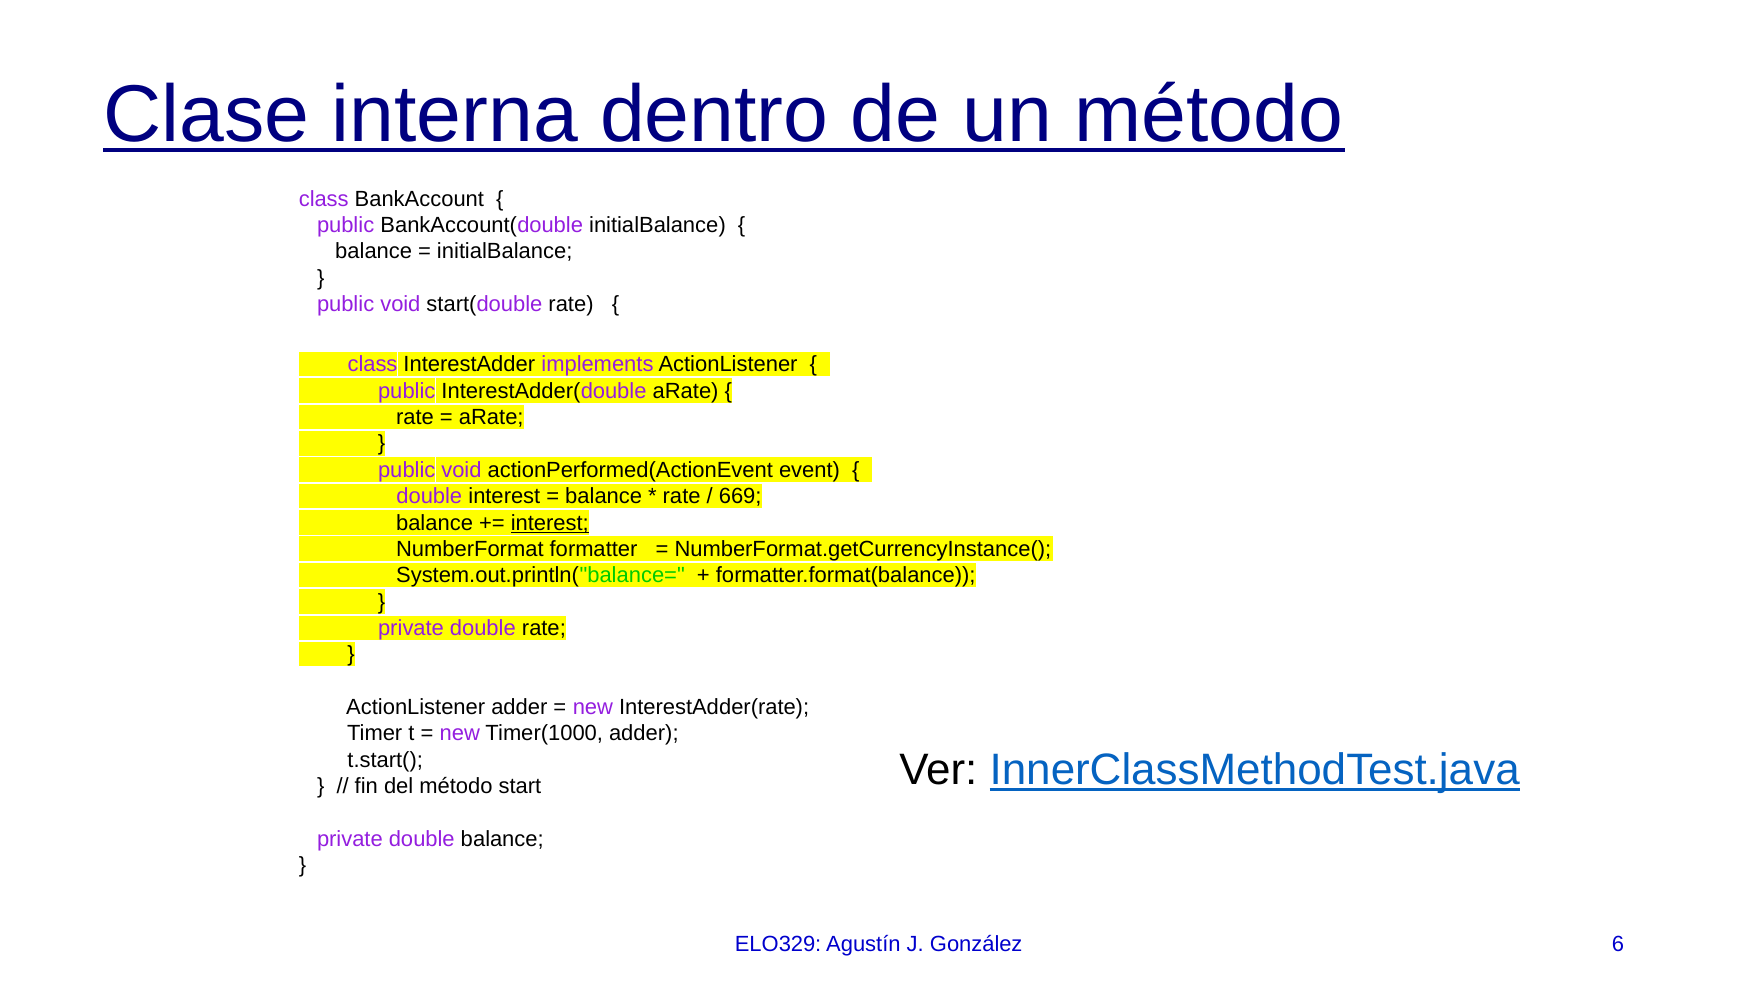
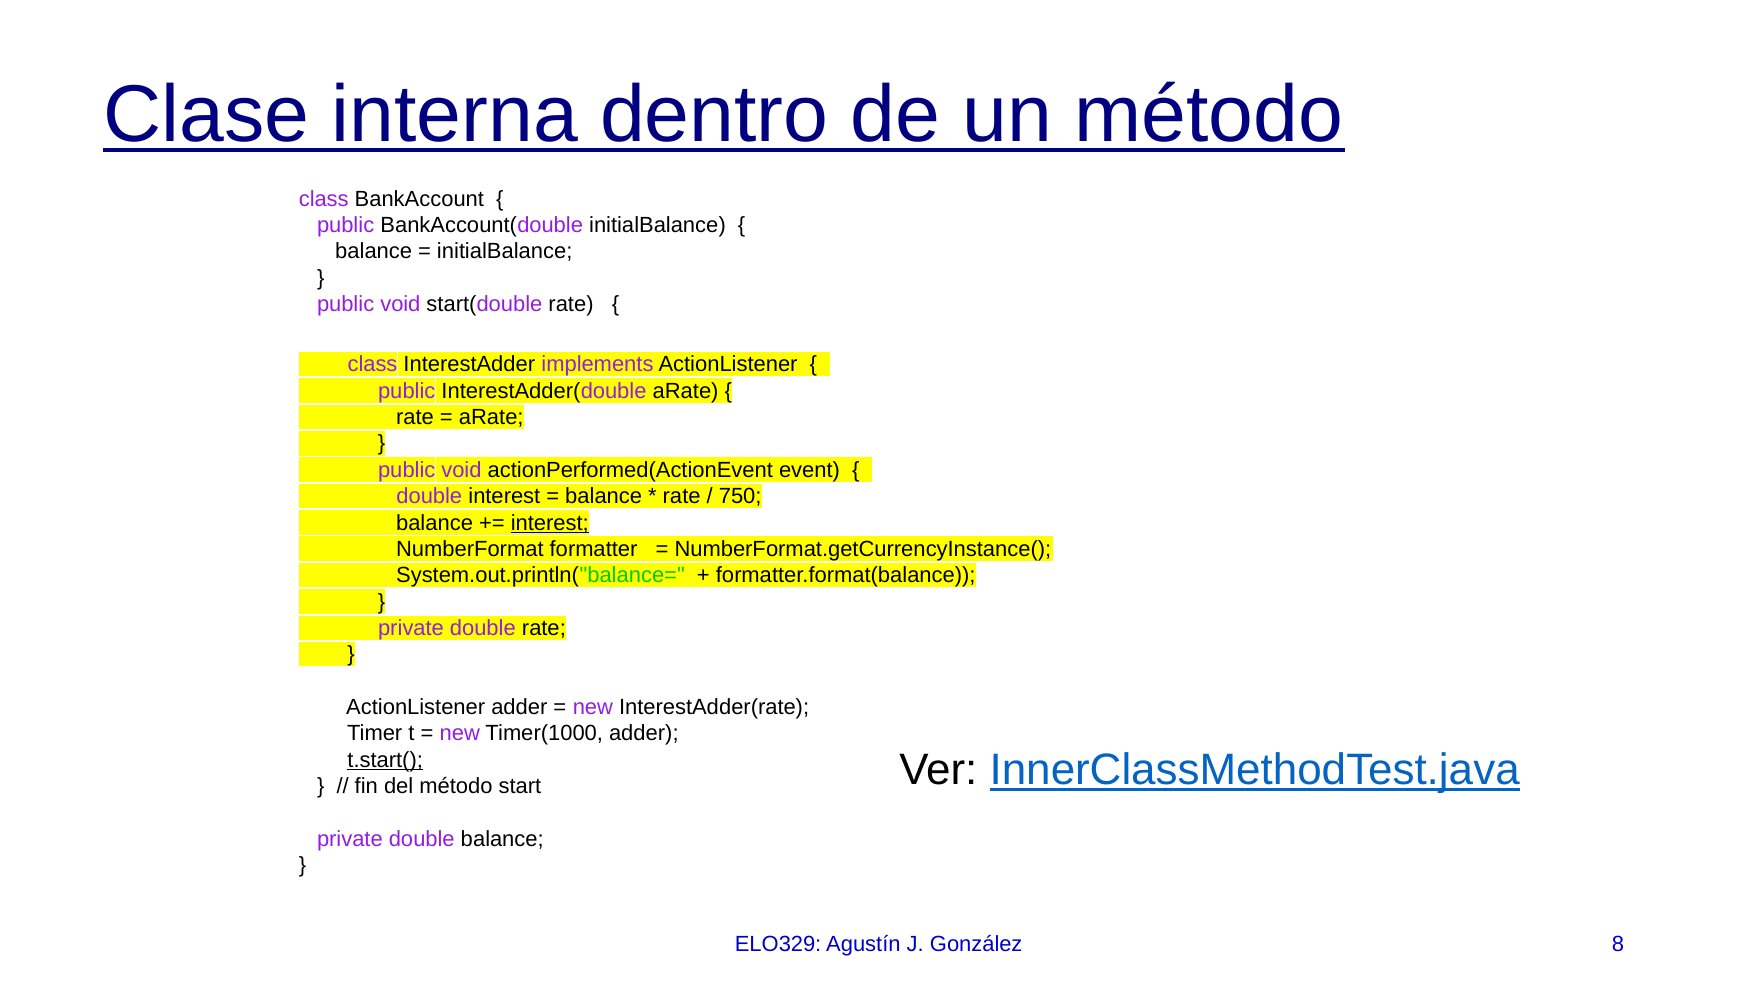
669: 669 -> 750
t.start( underline: none -> present
6: 6 -> 8
